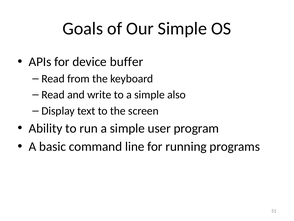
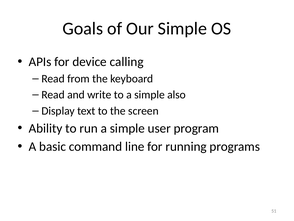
buffer: buffer -> calling
